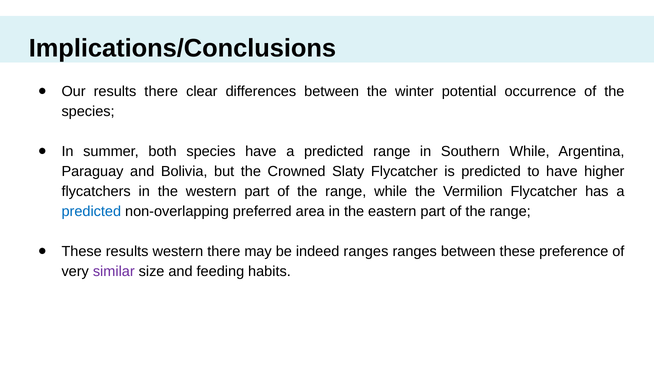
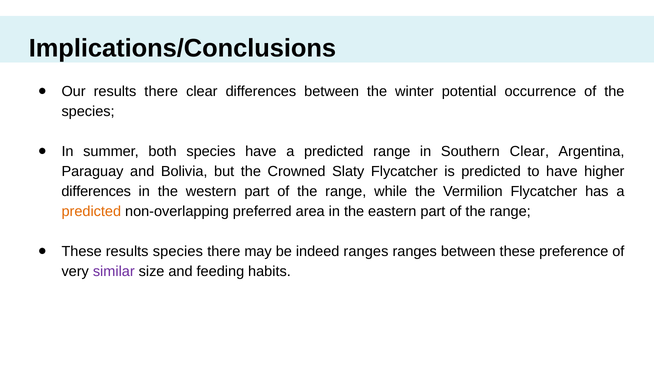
Southern While: While -> Clear
flycatchers at (96, 191): flycatchers -> differences
predicted at (91, 211) colour: blue -> orange
results western: western -> species
